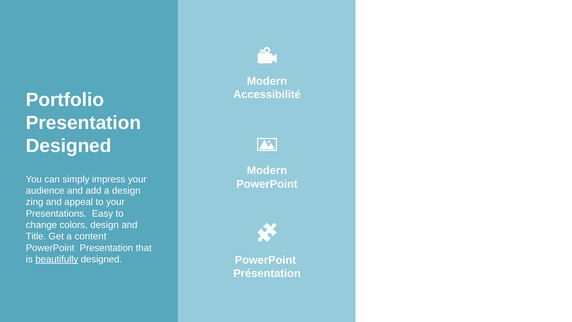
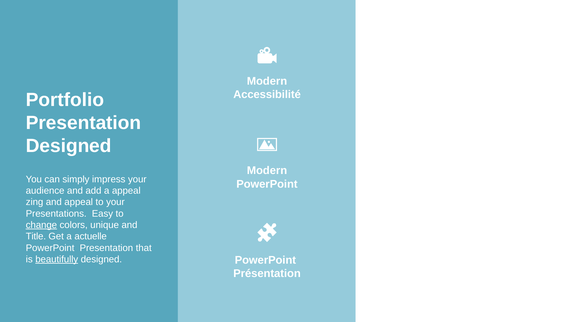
a design: design -> appeal
change underline: none -> present
colors design: design -> unique
content: content -> actuelle
